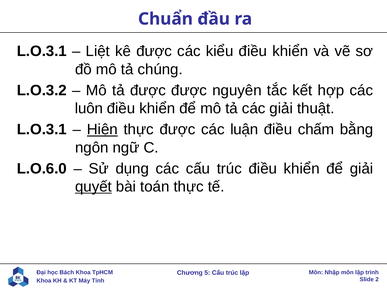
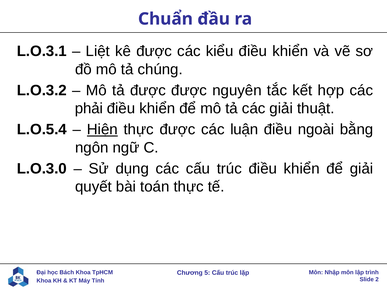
luôn: luôn -> phải
L.O.3.1 at (42, 130): L.O.3.1 -> L.O.5.4
chấm: chấm -> ngoài
L.O.6.0: L.O.6.0 -> L.O.3.0
quyết underline: present -> none
